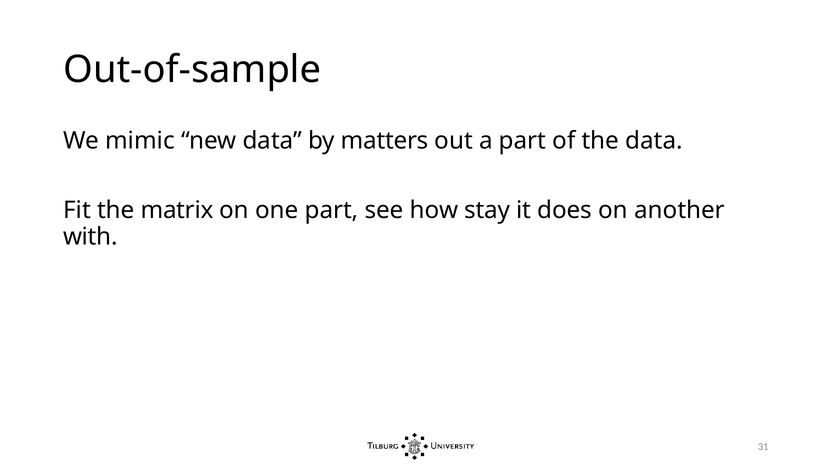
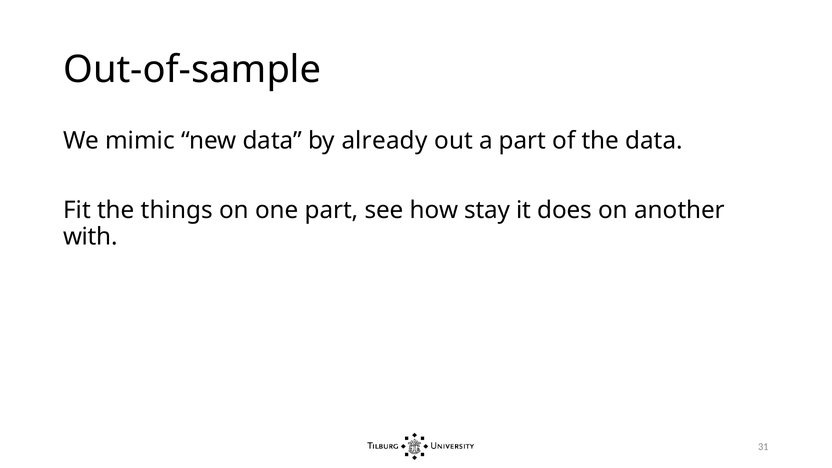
matters: matters -> already
matrix: matrix -> things
